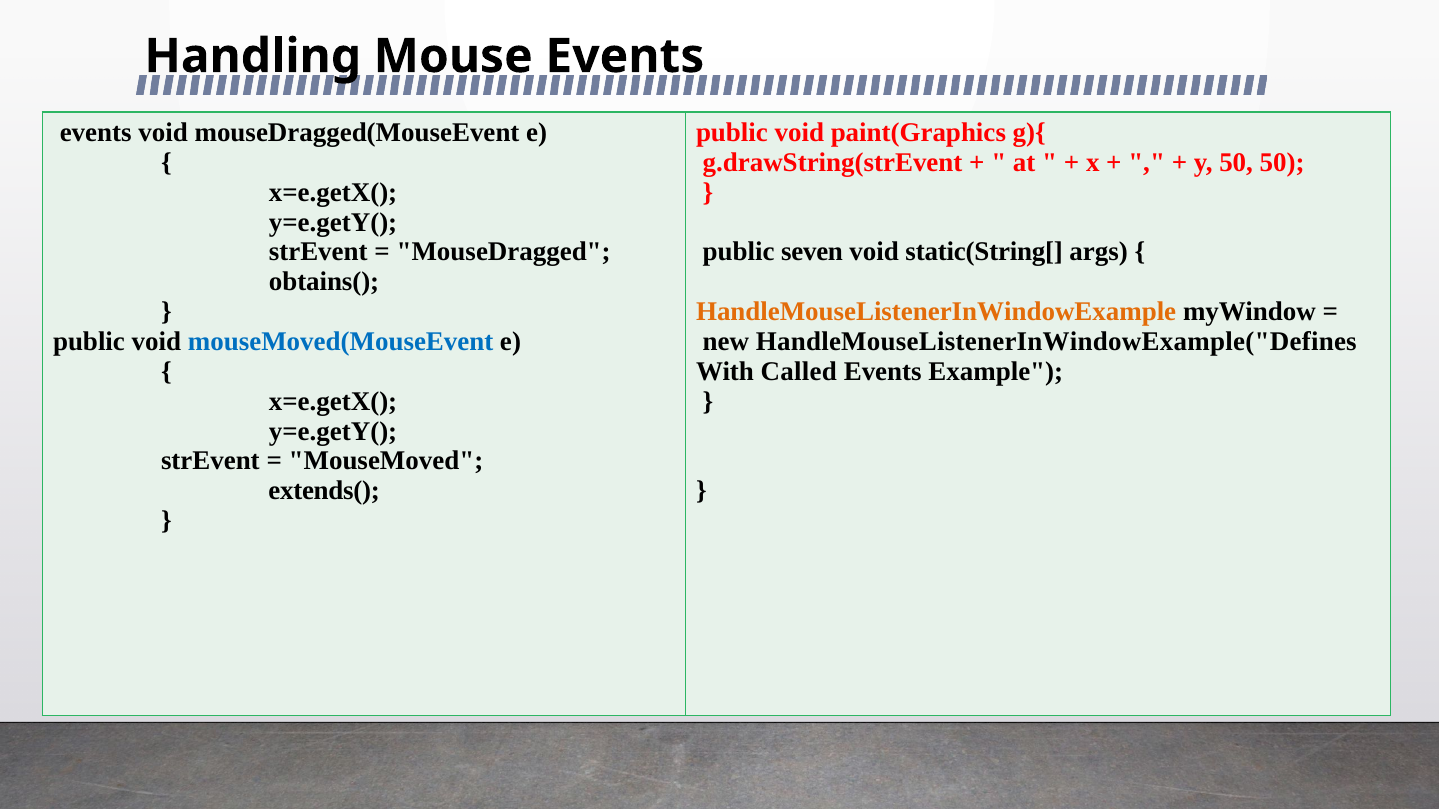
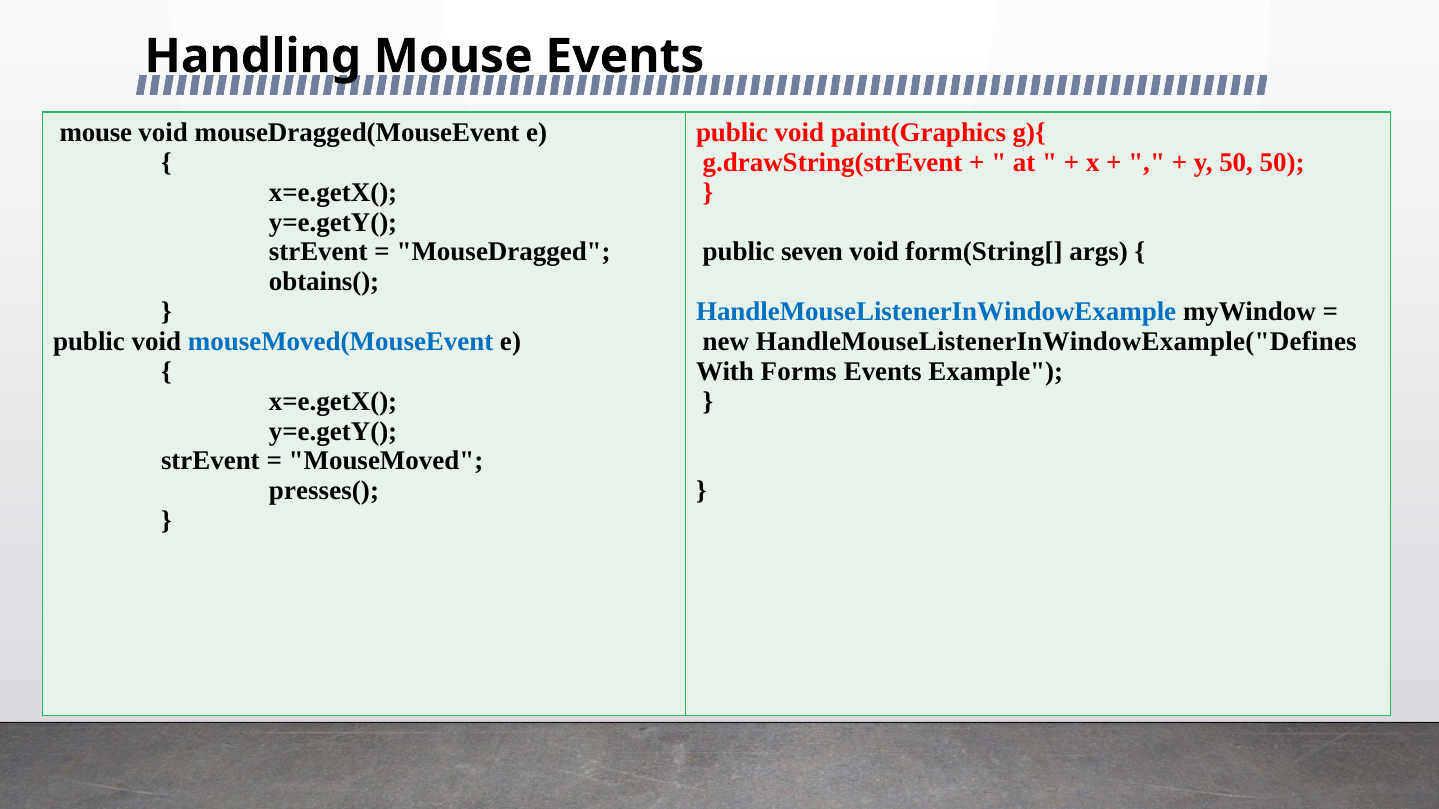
events at (96, 133): events -> mouse
static(String[: static(String[ -> form(String[
HandleMouseListenerInWindowExample colour: orange -> blue
Called: Called -> Forms
extends(: extends( -> presses(
